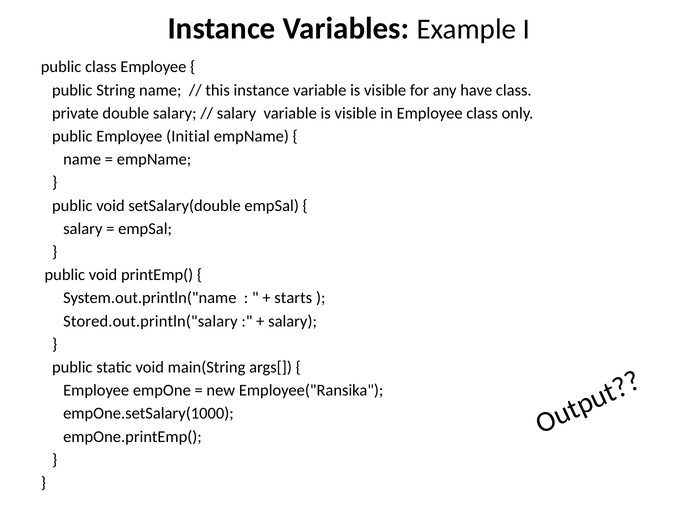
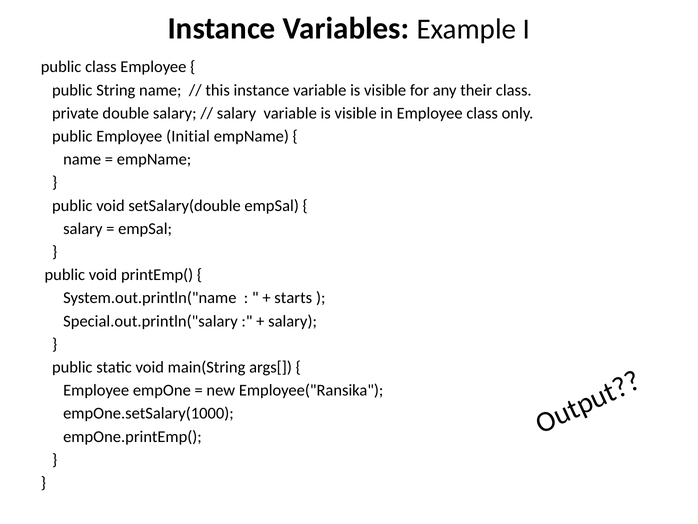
have: have -> their
Stored.out.println("salary: Stored.out.println("salary -> Special.out.println("salary
